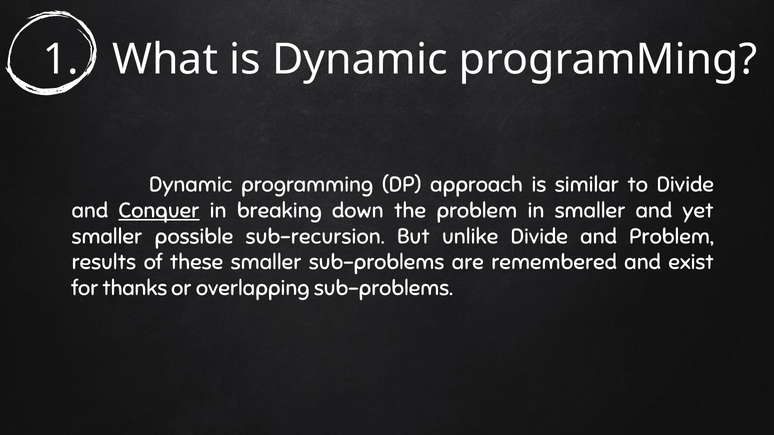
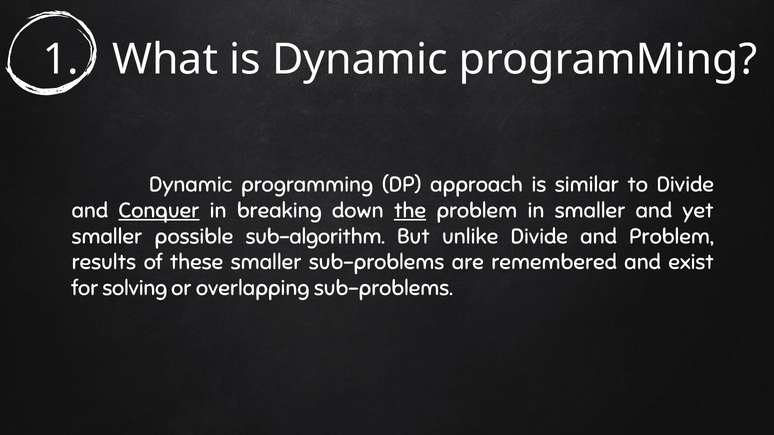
the underline: none -> present
sub-recursion: sub-recursion -> sub-algorithm
thanks: thanks -> solving
